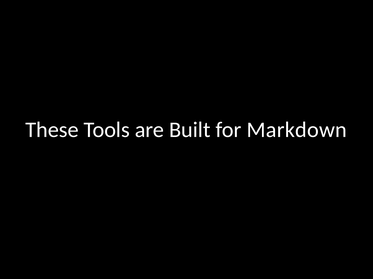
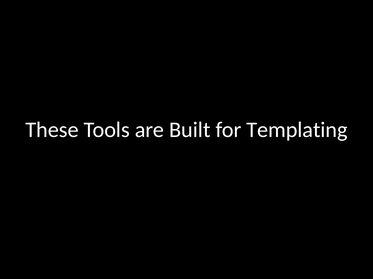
Markdown: Markdown -> Templating
